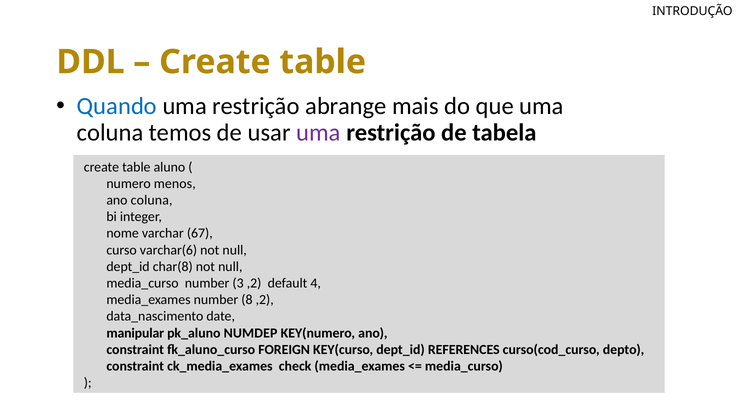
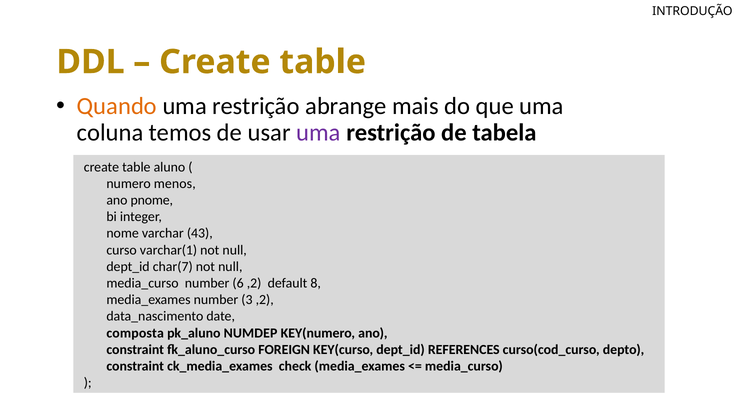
Quando colour: blue -> orange
ano coluna: coluna -> pnome
67: 67 -> 43
varchar(6: varchar(6 -> varchar(1
char(8: char(8 -> char(7
3: 3 -> 6
4: 4 -> 8
8: 8 -> 3
manipular: manipular -> composta
